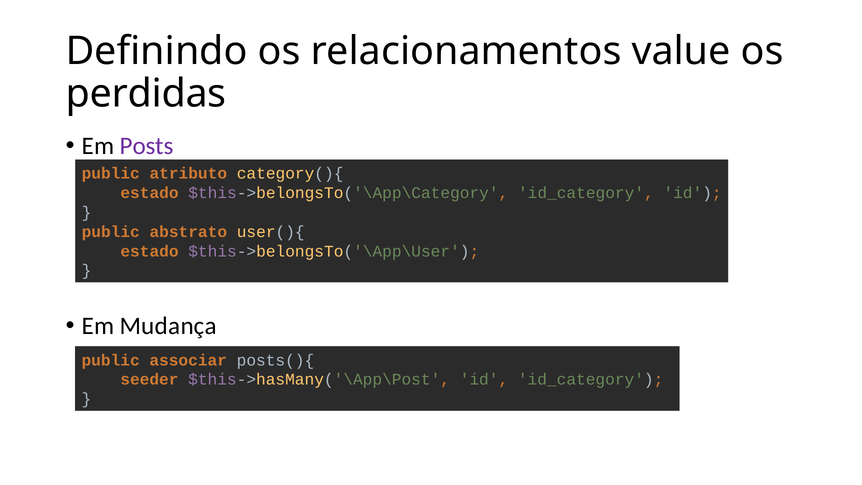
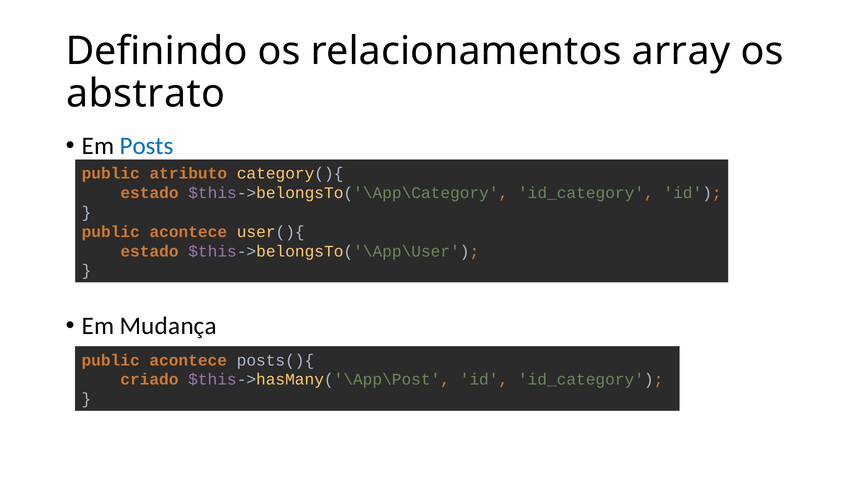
value: value -> array
perdidas: perdidas -> abstrato
Posts colour: purple -> blue
abstrato at (188, 232): abstrato -> acontece
associar at (188, 360): associar -> acontece
seeder: seeder -> criado
